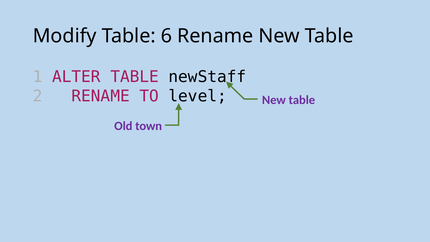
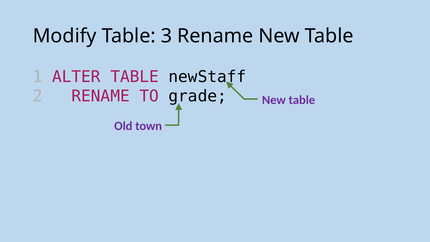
6: 6 -> 3
level: level -> grade
